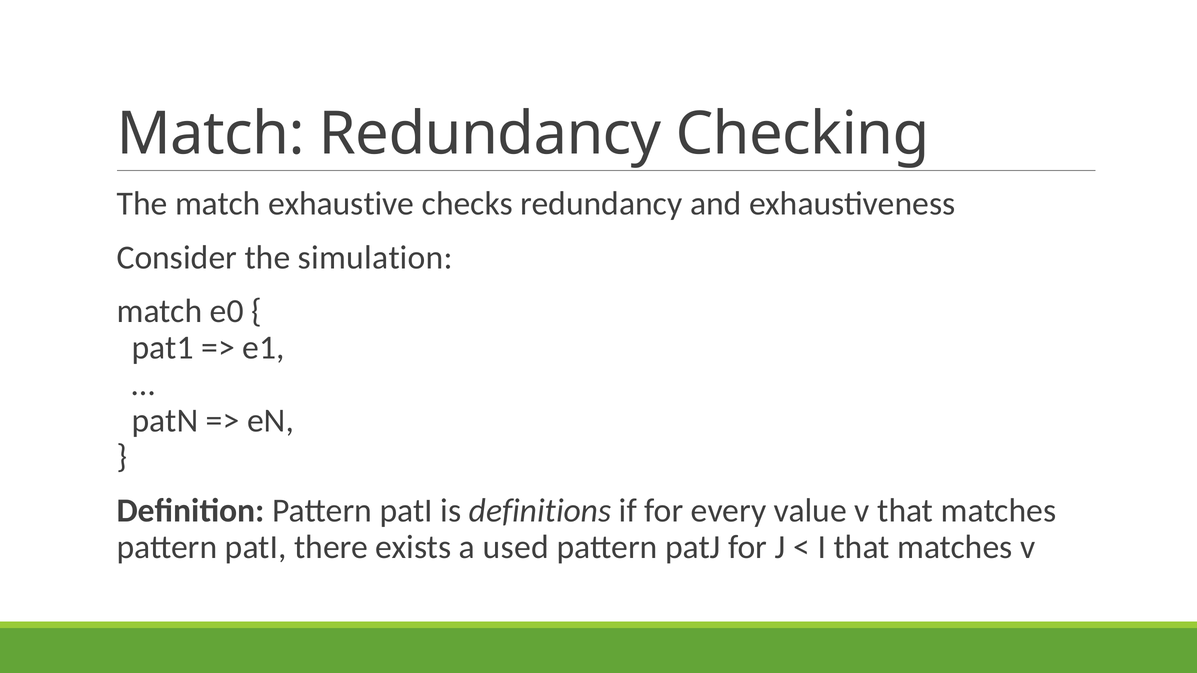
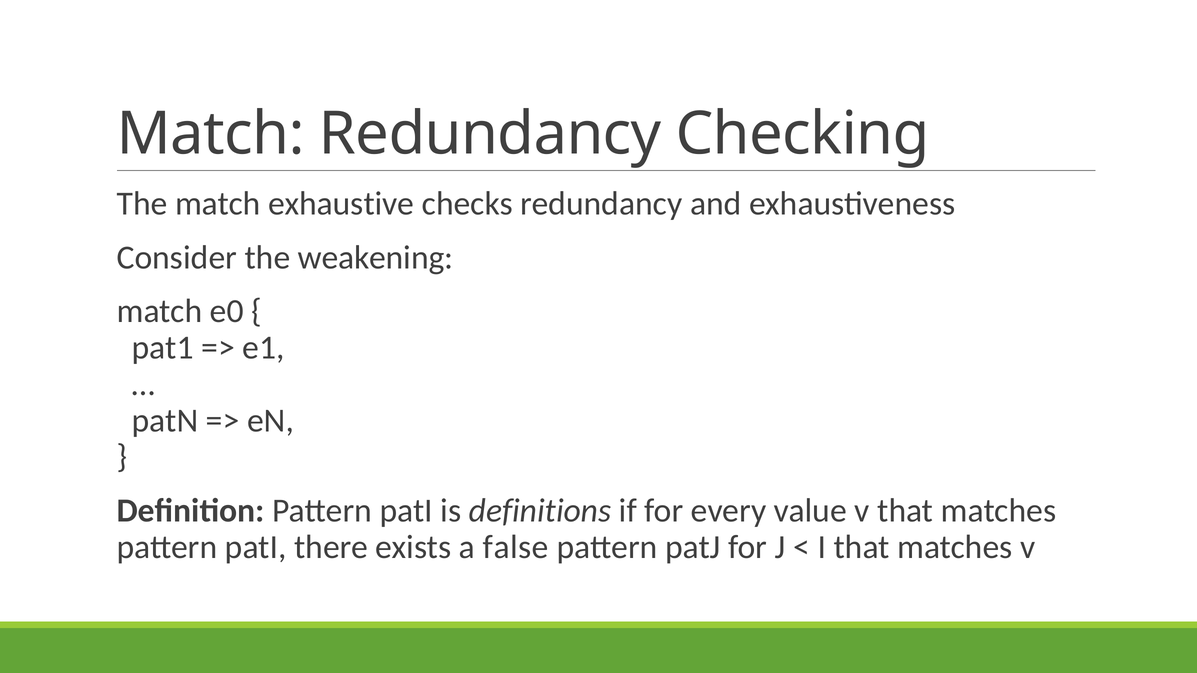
simulation: simulation -> weakening
used: used -> false
